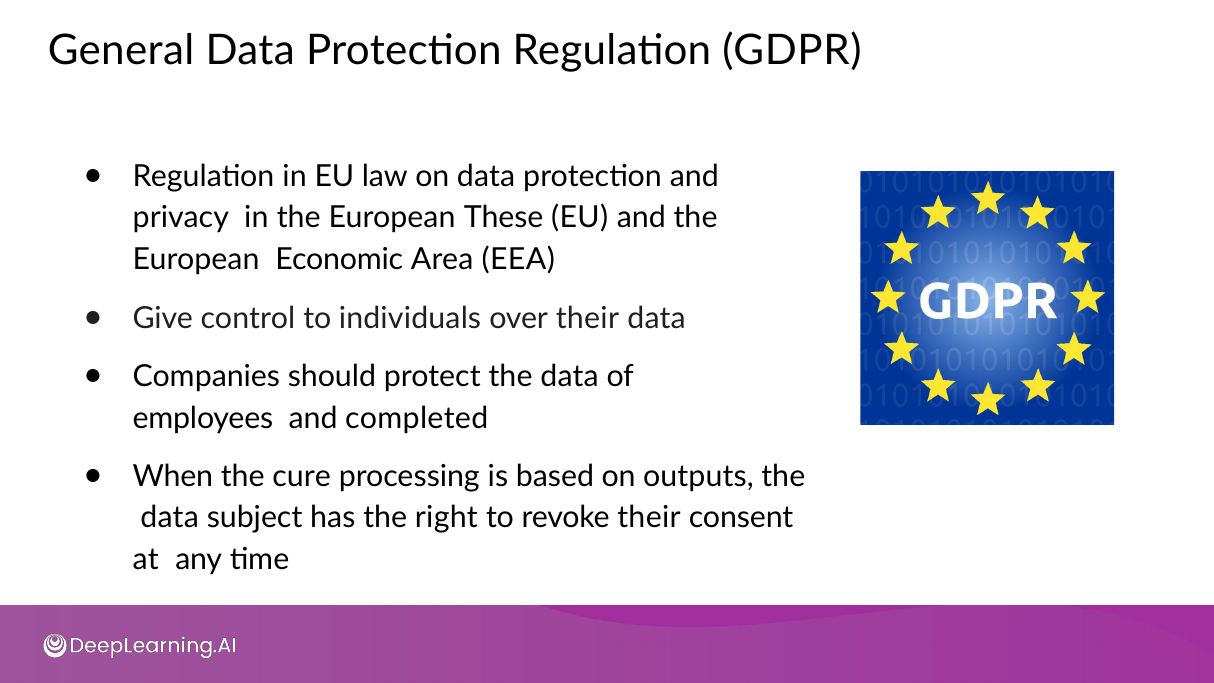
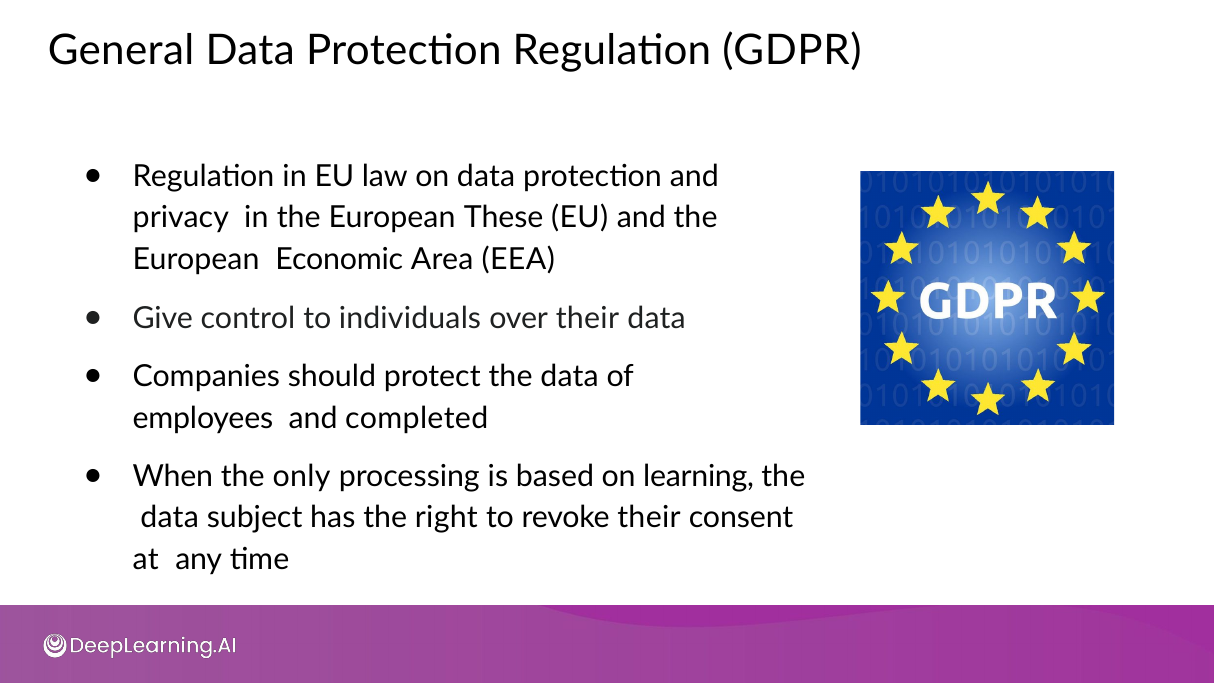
cure: cure -> only
outputs: outputs -> learning
